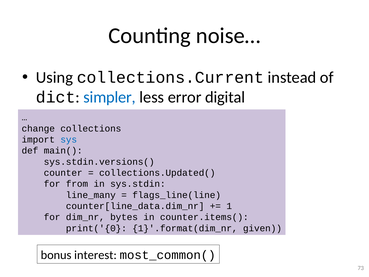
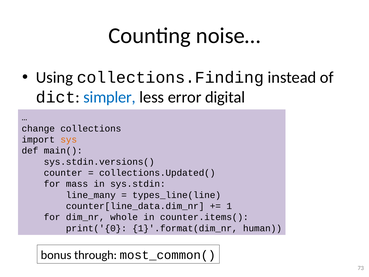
collections.Current: collections.Current -> collections.Finding
sys colour: blue -> orange
from: from -> mass
flags_line(line: flags_line(line -> types_line(line
bytes: bytes -> whole
given: given -> human
interest: interest -> through
